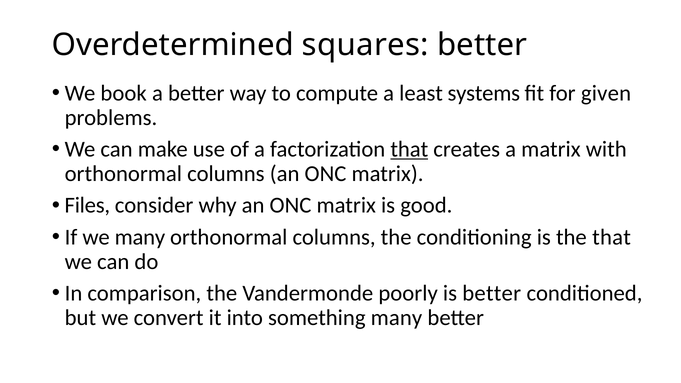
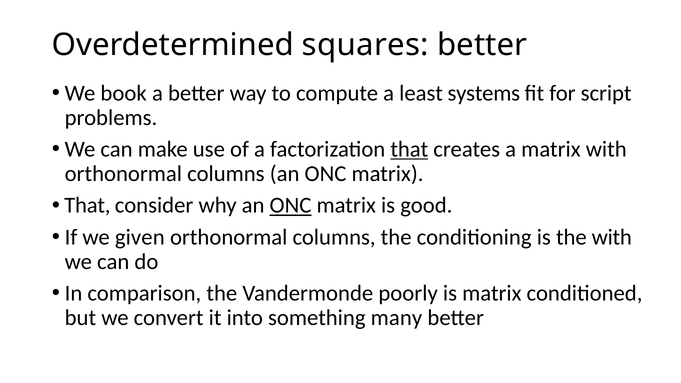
given: given -> script
Files at (87, 205): Files -> That
ONC at (291, 205) underline: none -> present
we many: many -> given
the that: that -> with
is better: better -> matrix
